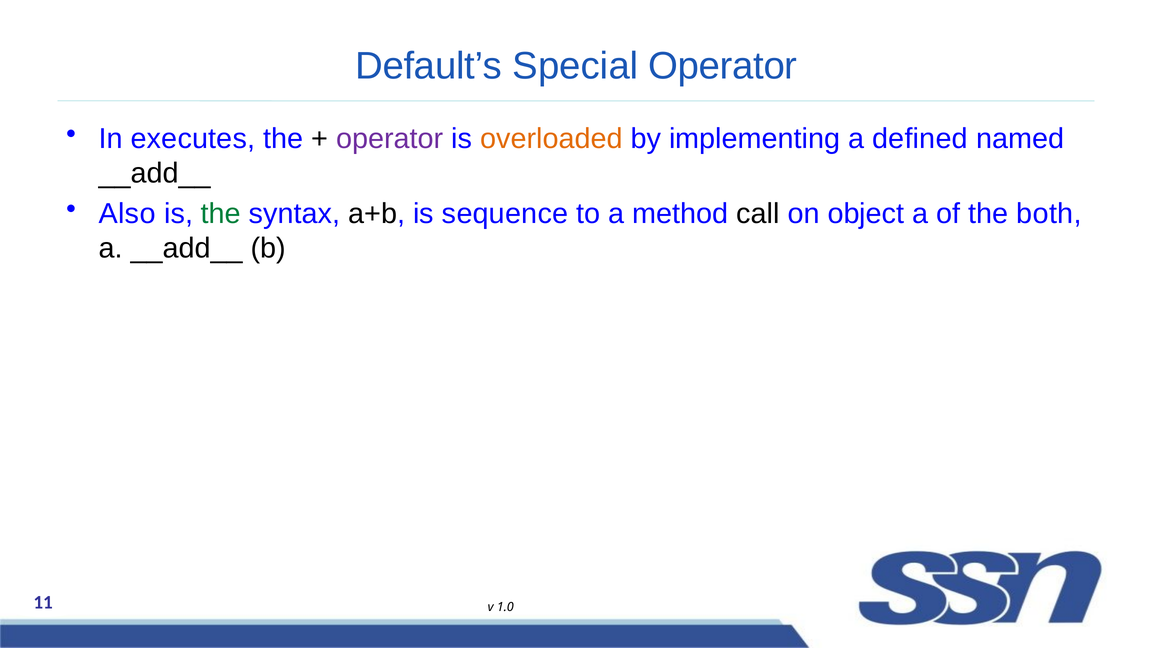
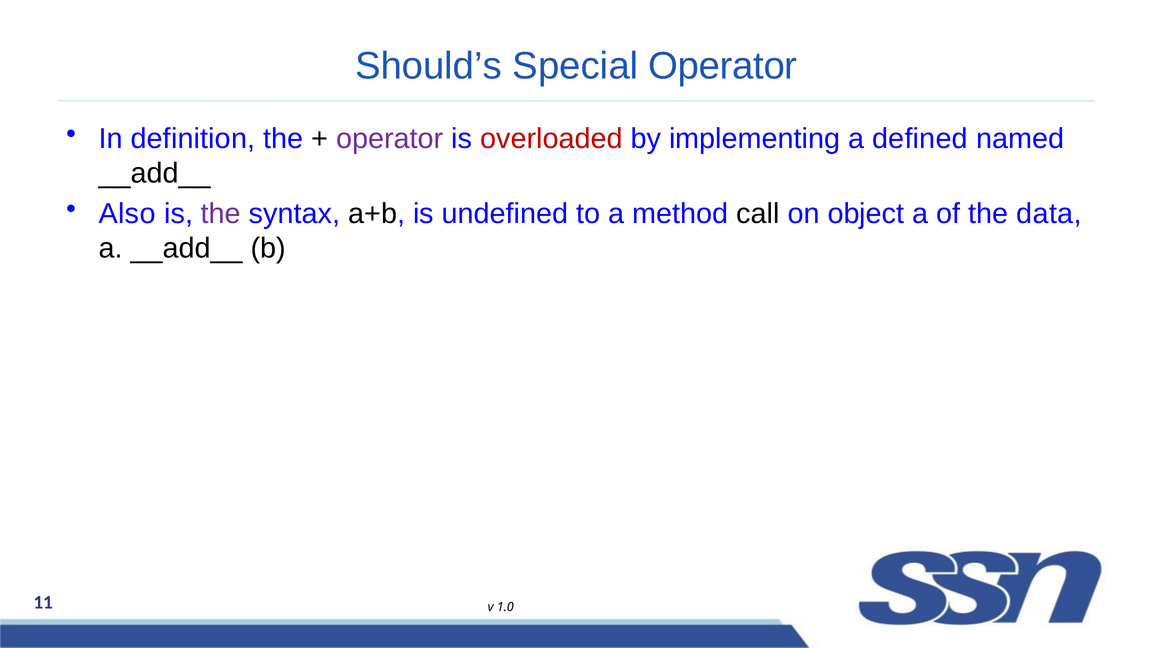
Default’s: Default’s -> Should’s
executes: executes -> definition
overloaded colour: orange -> red
the at (221, 214) colour: green -> purple
sequence: sequence -> undefined
both: both -> data
